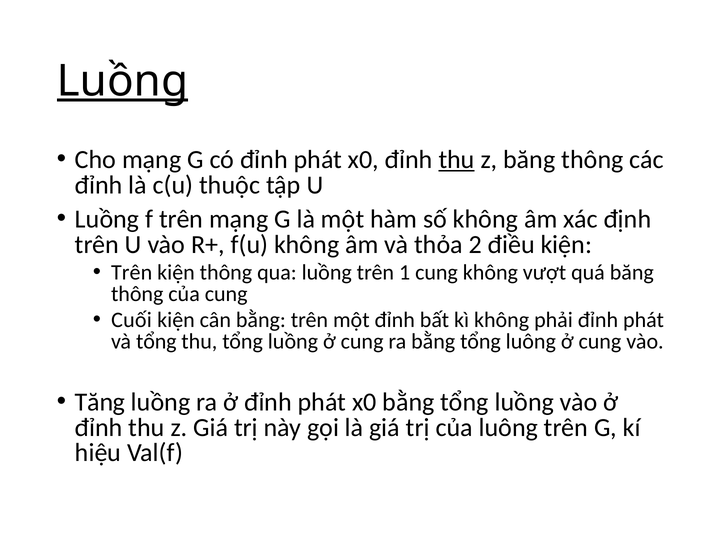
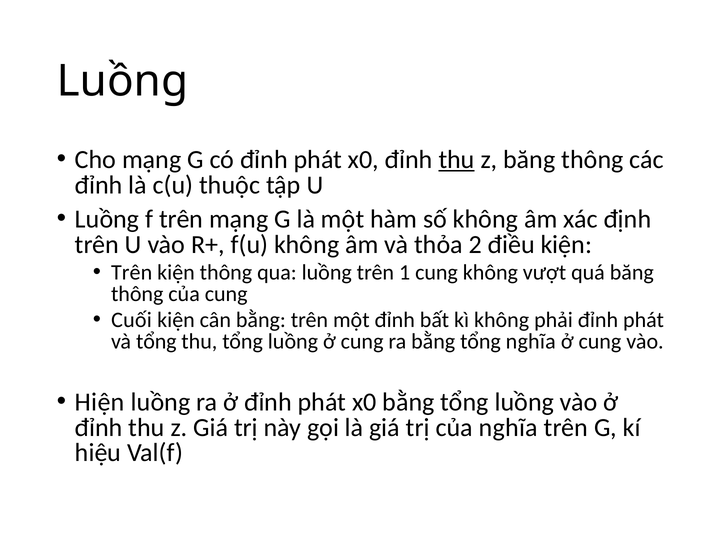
Luồng at (123, 81) underline: present -> none
tổng luông: luông -> nghĩa
Tăng: Tăng -> Hiện
của luông: luông -> nghĩa
